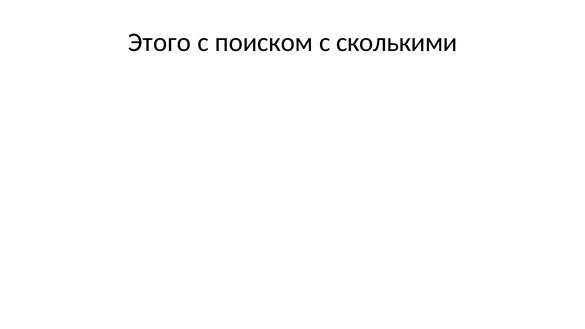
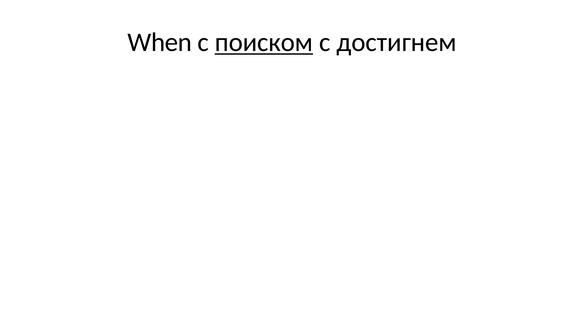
Этого: Этого -> When
поиском underline: none -> present
сколькими: сколькими -> достигнем
